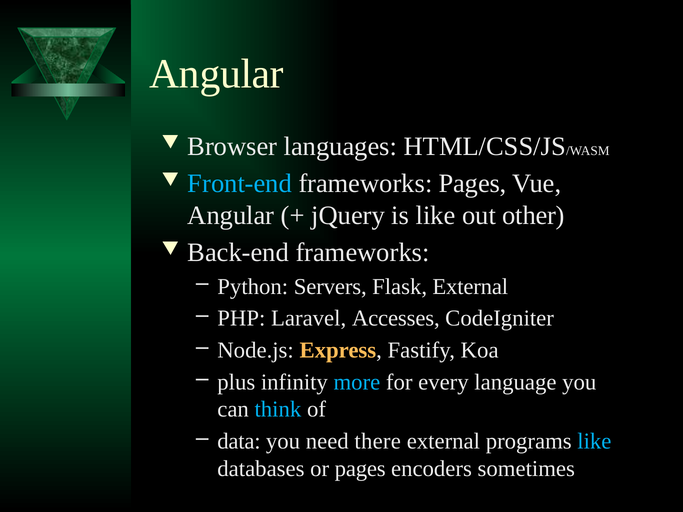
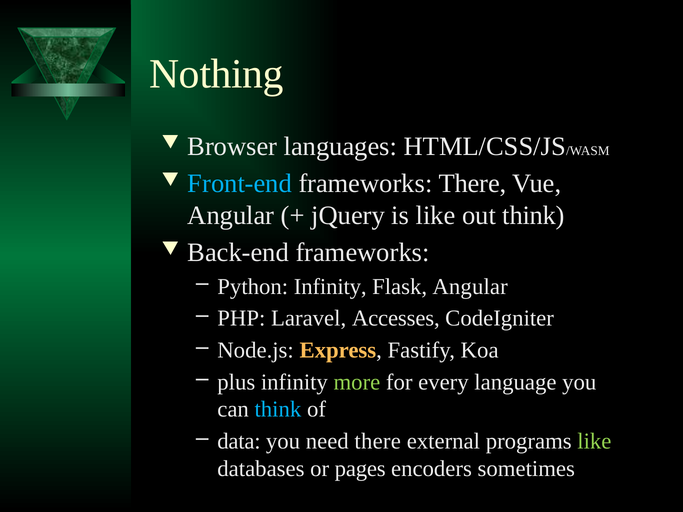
Angular at (217, 74): Angular -> Nothing
frameworks Pages: Pages -> There
out other: other -> think
Python Servers: Servers -> Infinity
Flask External: External -> Angular
more colour: light blue -> light green
like at (594, 441) colour: light blue -> light green
